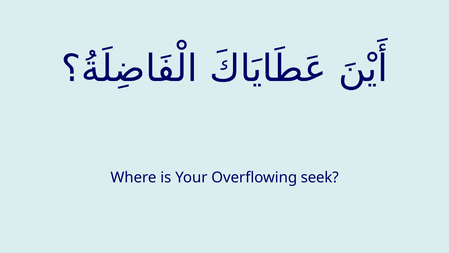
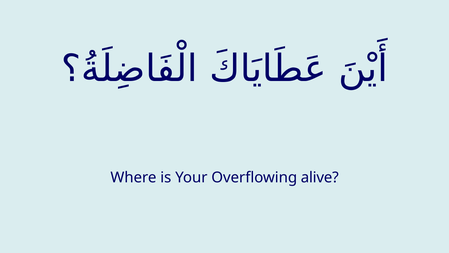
seek: seek -> alive
